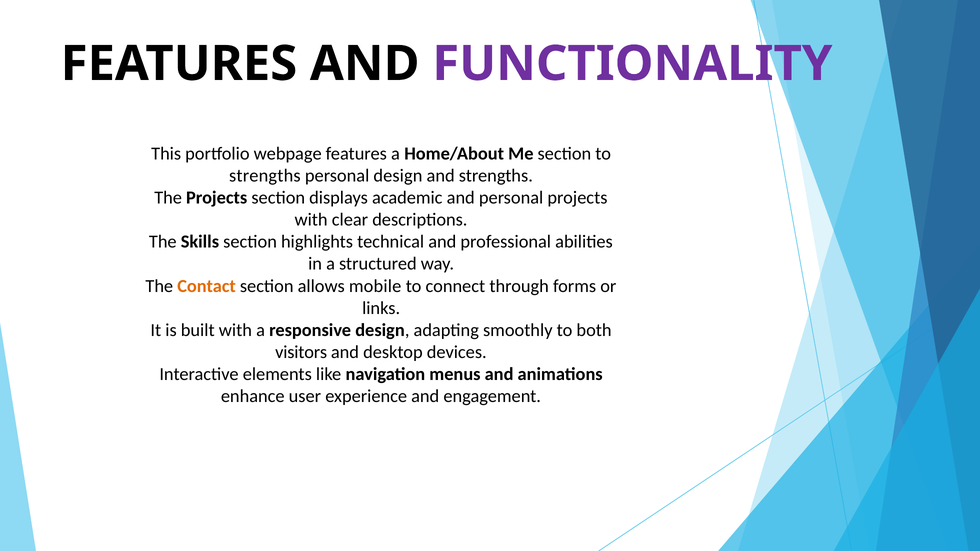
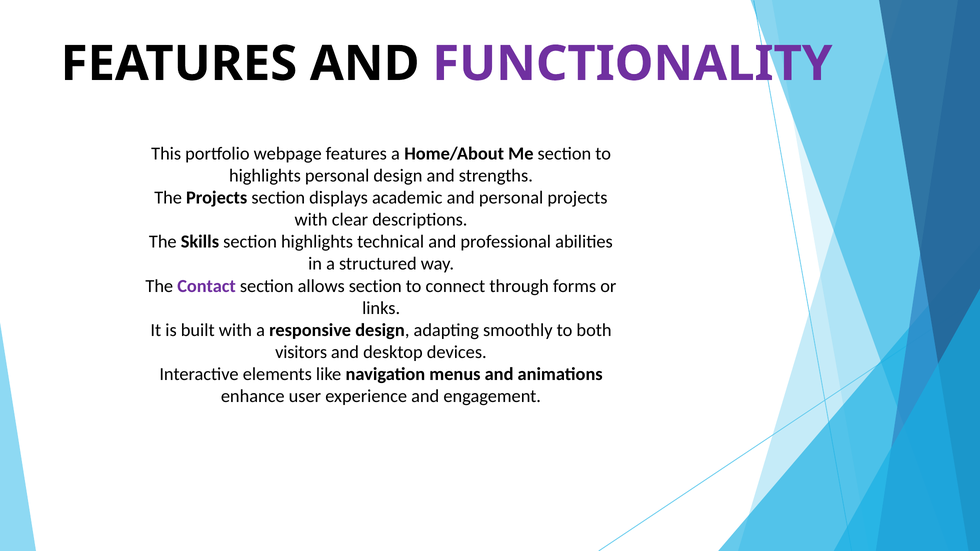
strengths at (265, 176): strengths -> highlights
Contact colour: orange -> purple
allows mobile: mobile -> section
